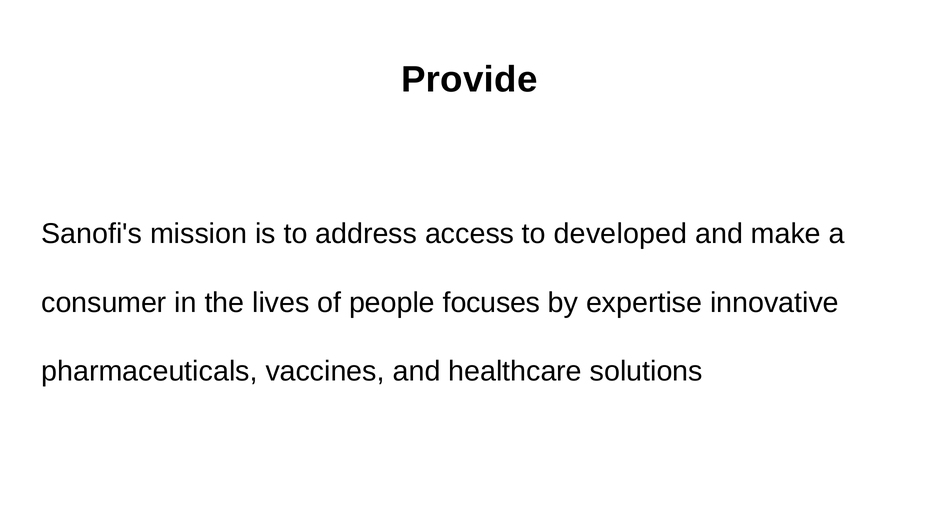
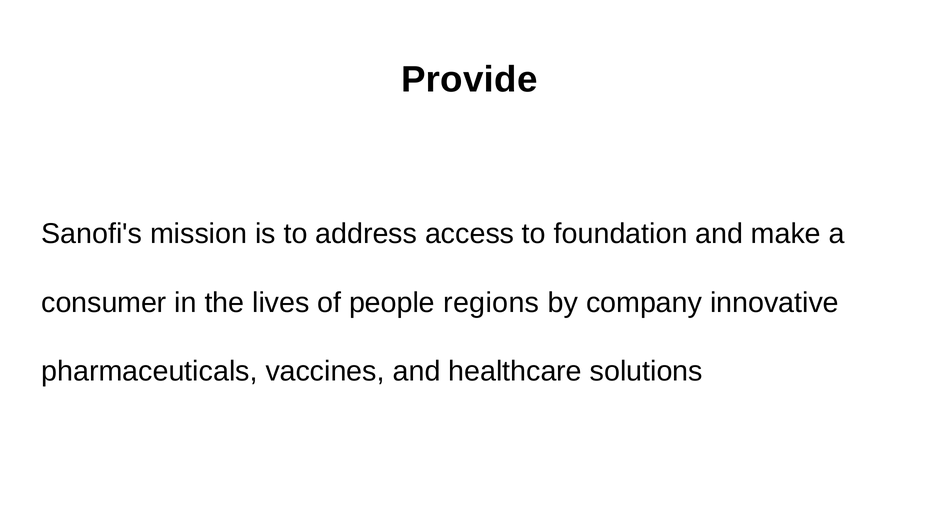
developed: developed -> foundation
focuses: focuses -> regions
expertise: expertise -> company
